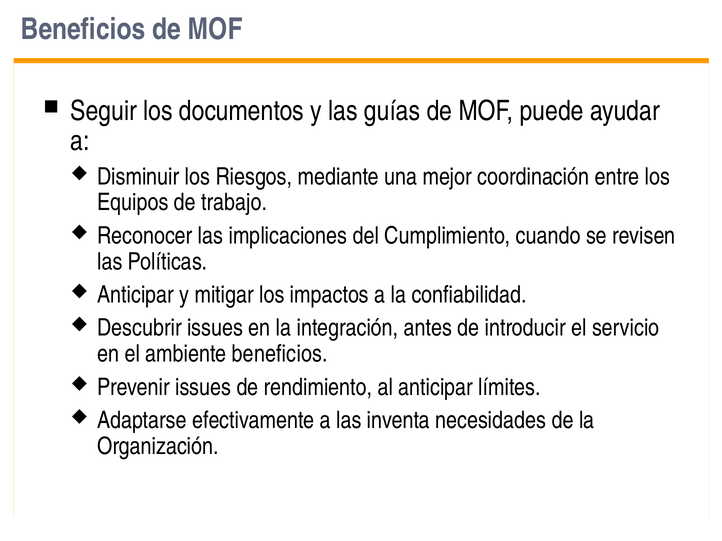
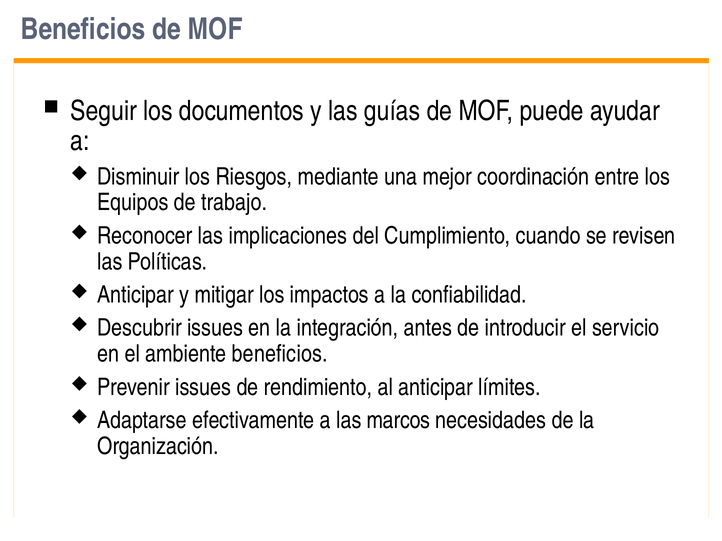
inventa: inventa -> marcos
